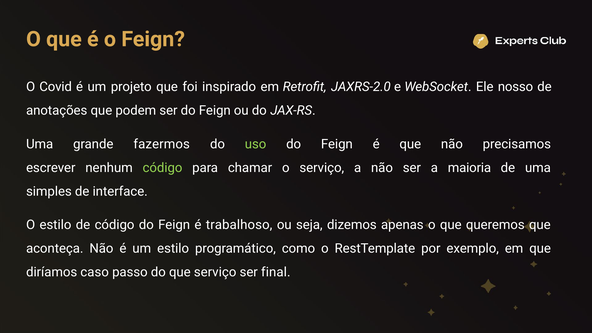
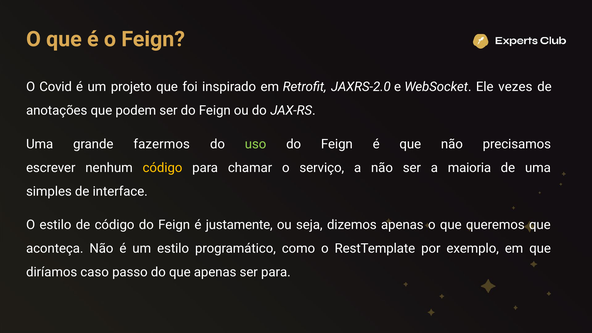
nosso: nosso -> vezes
código at (162, 168) colour: light green -> yellow
trabalhoso: trabalhoso -> justamente
que serviço: serviço -> apenas
ser final: final -> para
